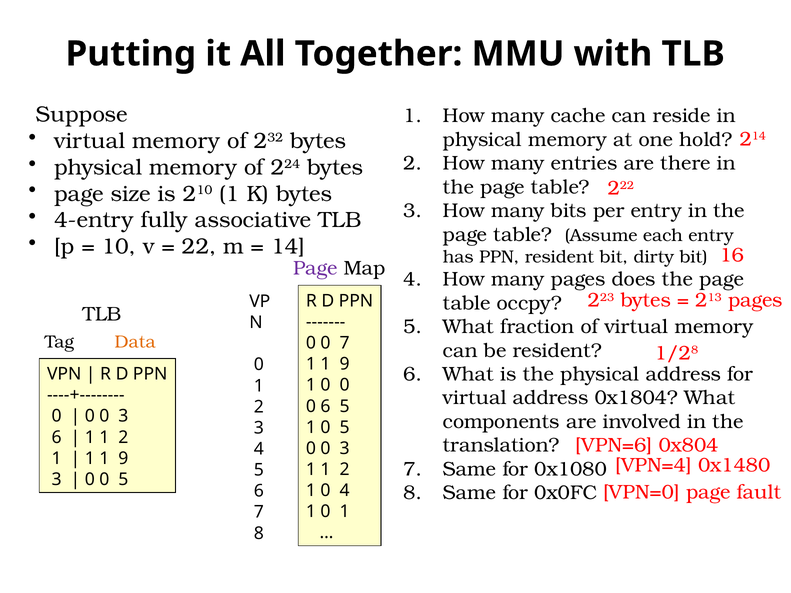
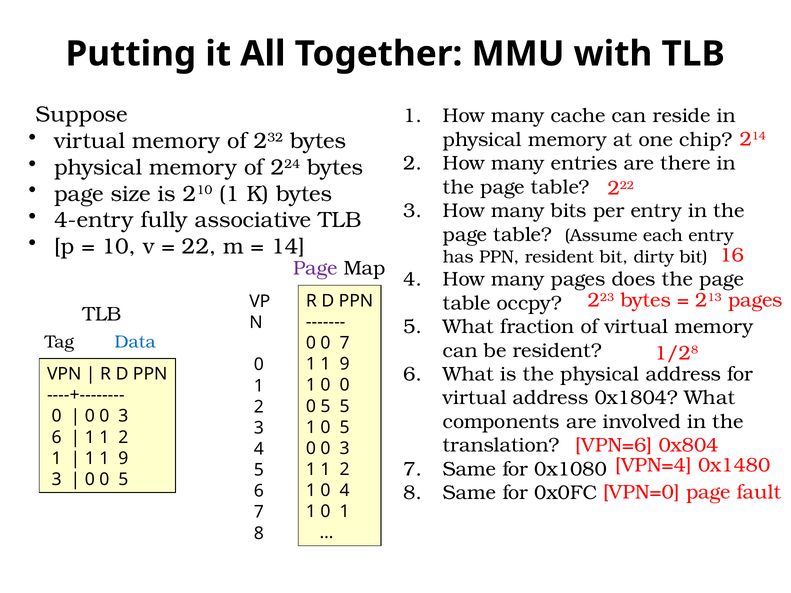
hold: hold -> chip
Data colour: orange -> blue
6 at (326, 406): 6 -> 5
